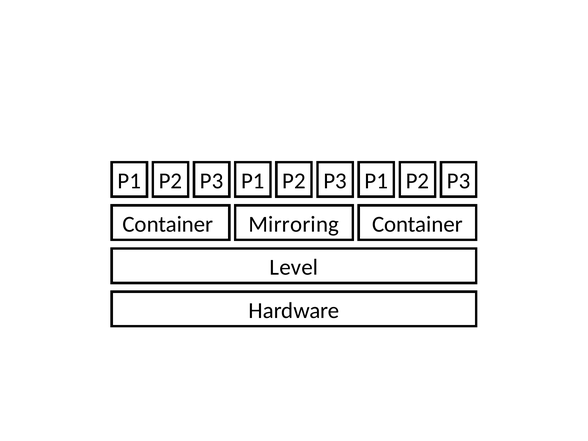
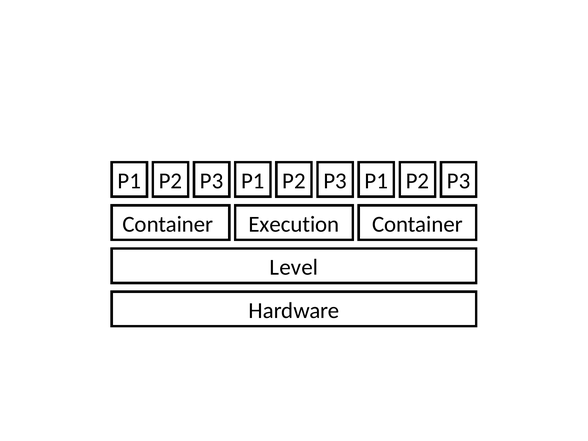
Mirroring: Mirroring -> Execution
